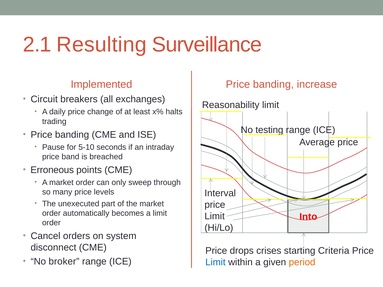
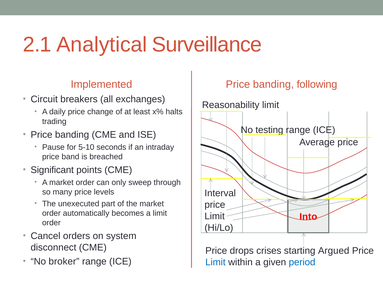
Resulting: Resulting -> Analytical
increase: increase -> following
Erroneous: Erroneous -> Significant
Criteria: Criteria -> Argued
period colour: orange -> blue
